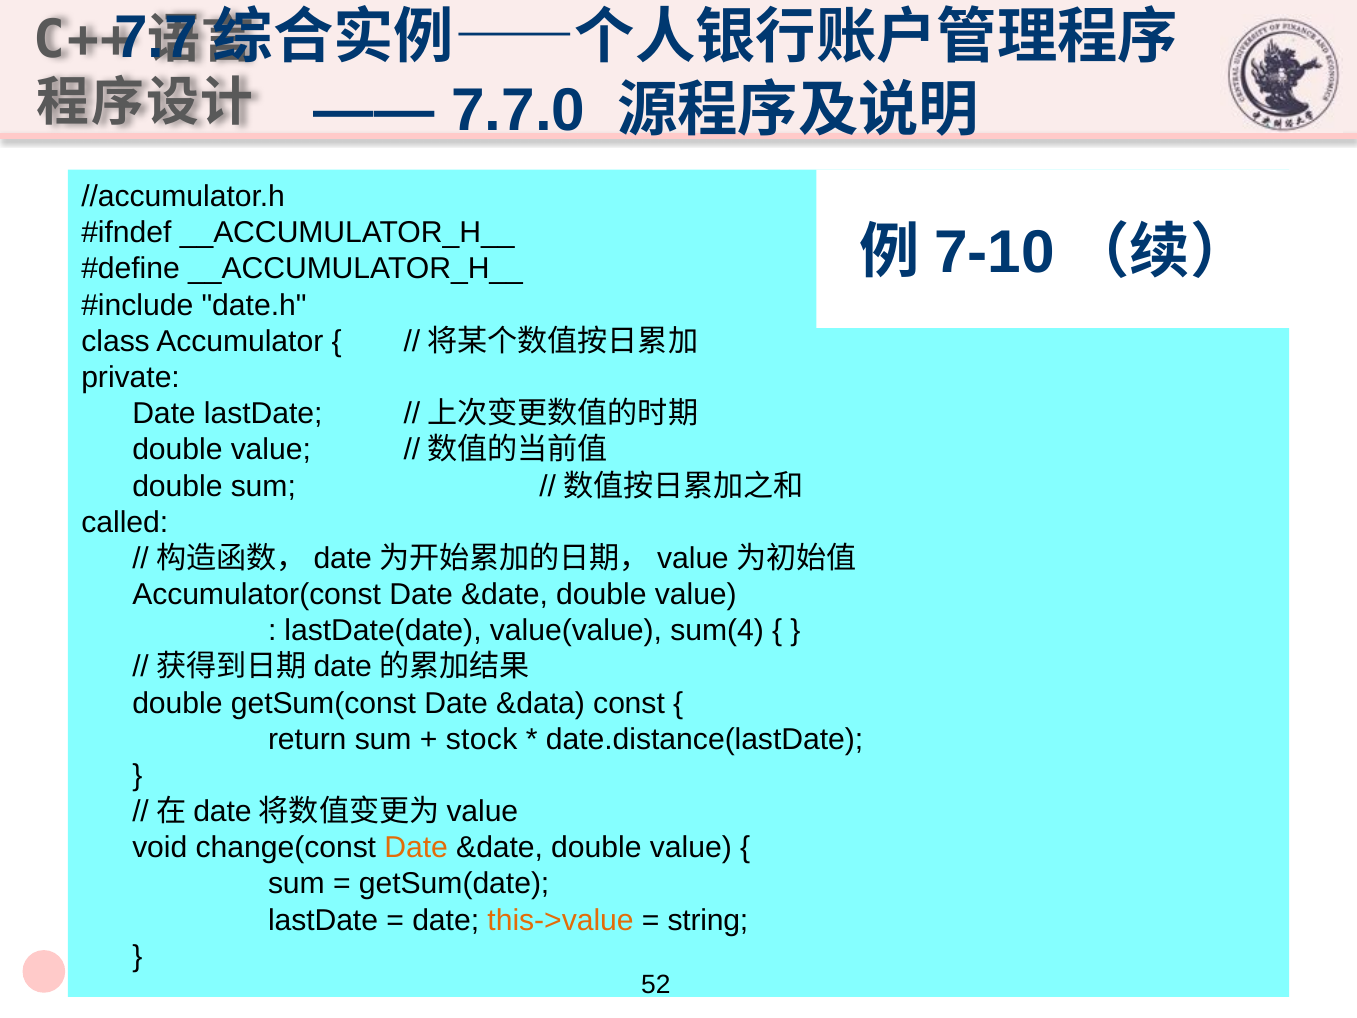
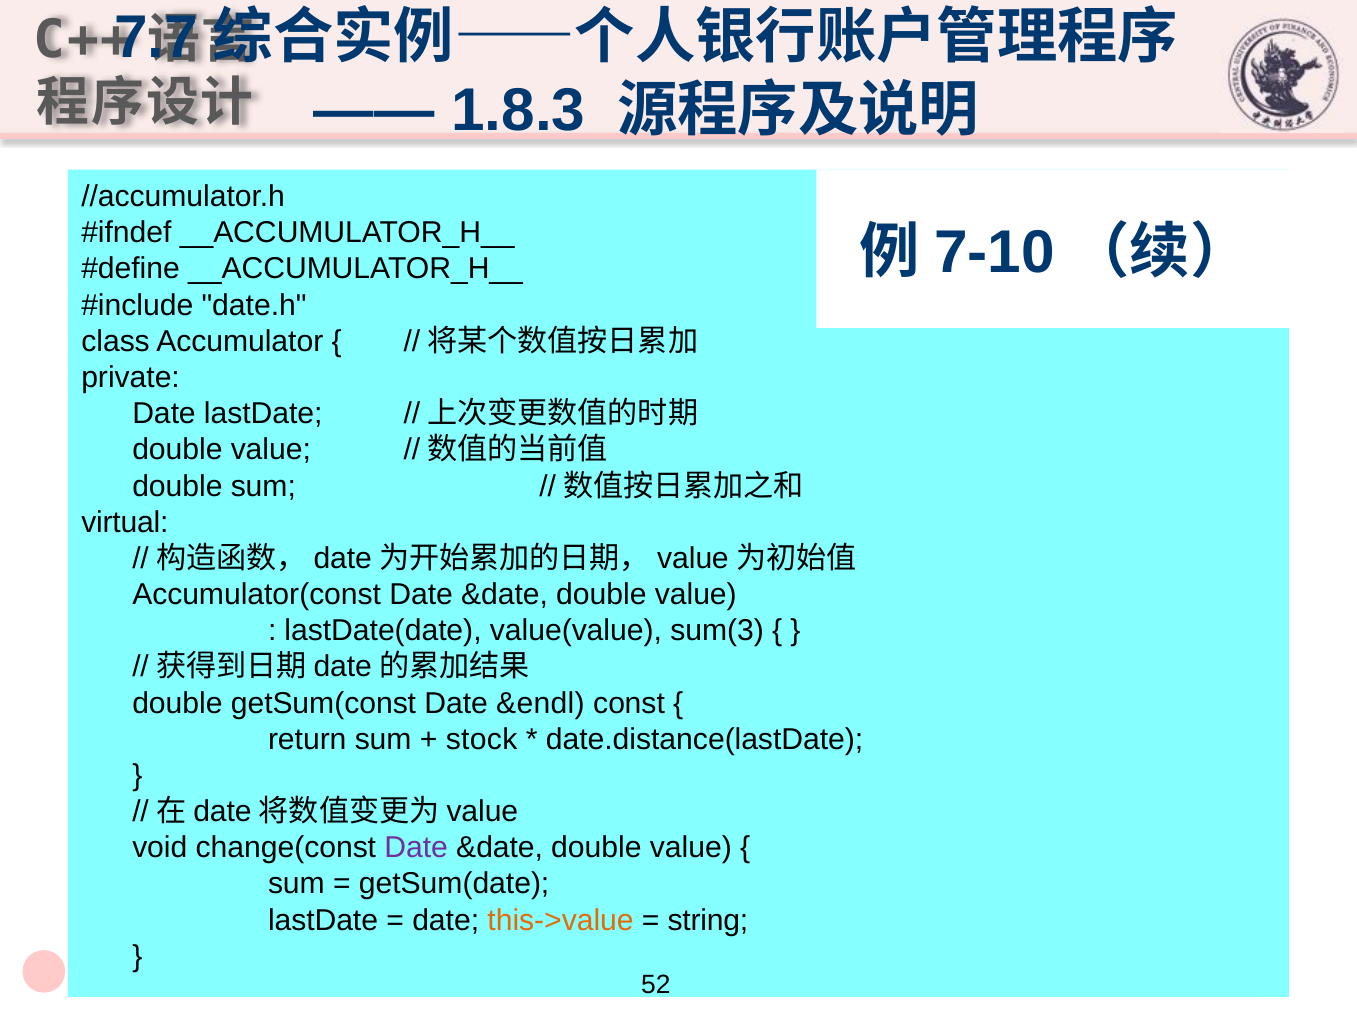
7.7.0: 7.7.0 -> 1.8.3
called: called -> virtual
sum(4: sum(4 -> sum(3
&data: &data -> &endl
Date at (416, 848) colour: orange -> purple
